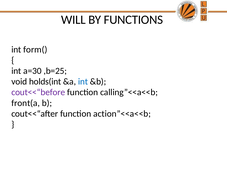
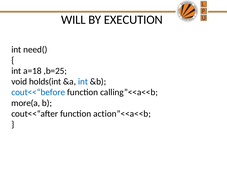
FUNCTIONS: FUNCTIONS -> EXECUTION
form(: form( -> need(
a=30: a=30 -> a=18
cout<<“before colour: purple -> blue
front(a: front(a -> more(a
